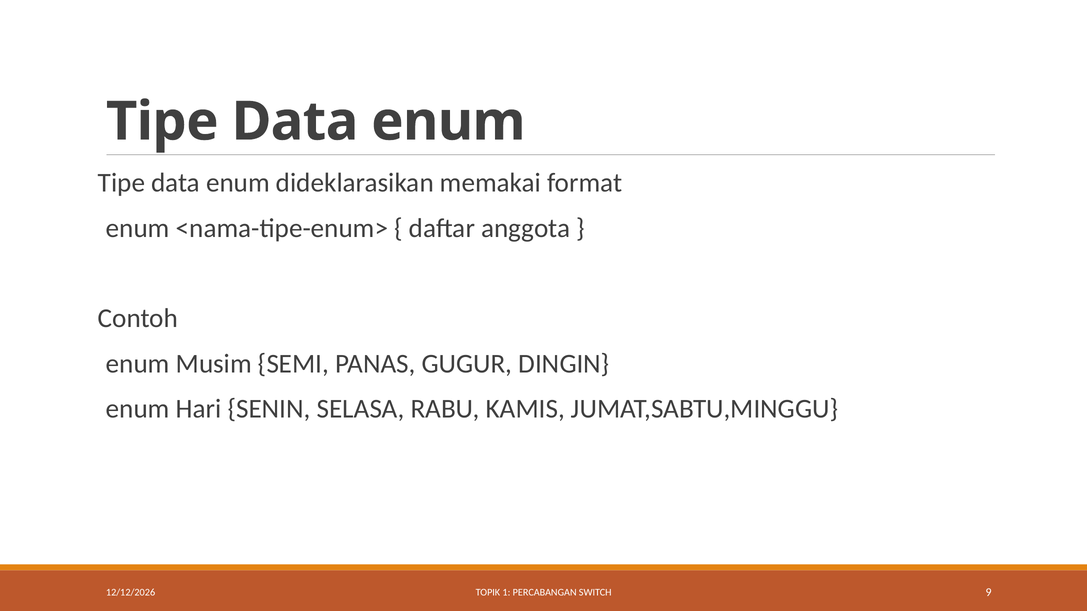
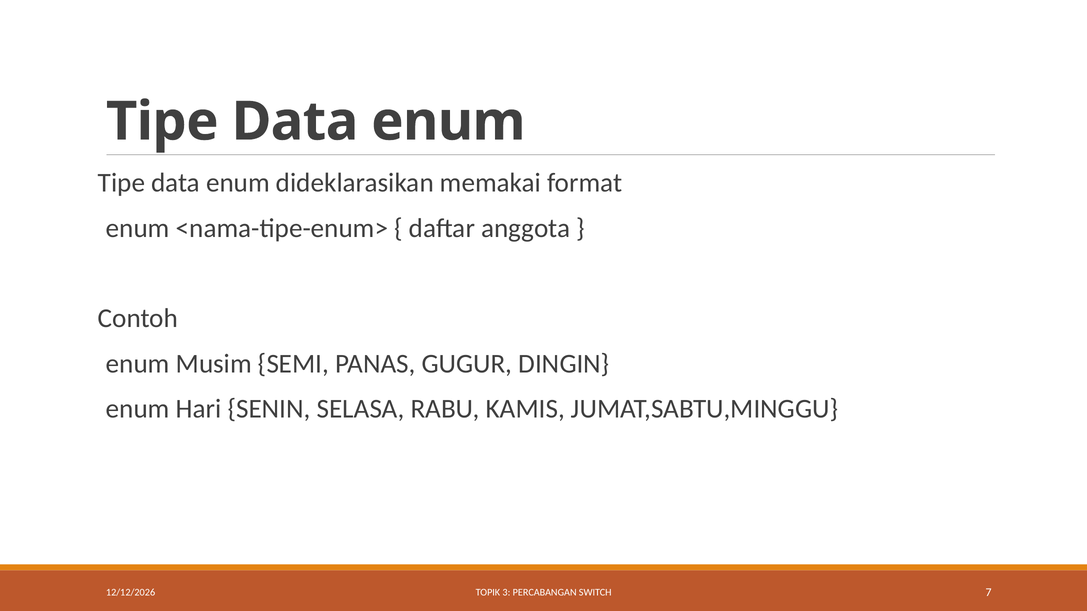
1: 1 -> 3
9: 9 -> 7
